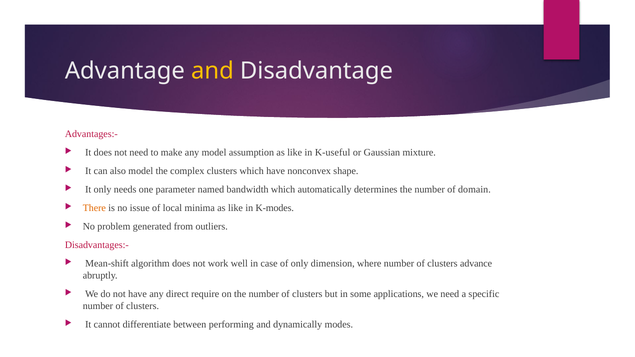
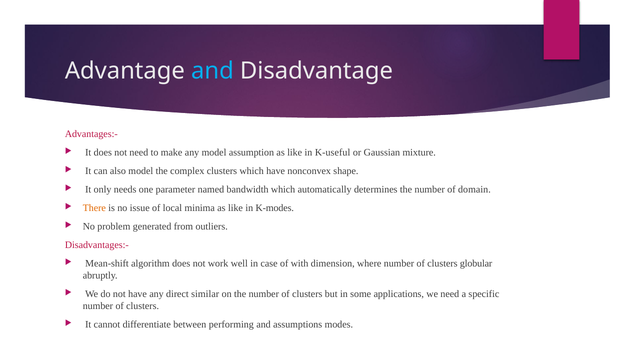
and at (212, 71) colour: yellow -> light blue
of only: only -> with
advance: advance -> globular
require: require -> similar
dynamically: dynamically -> assumptions
